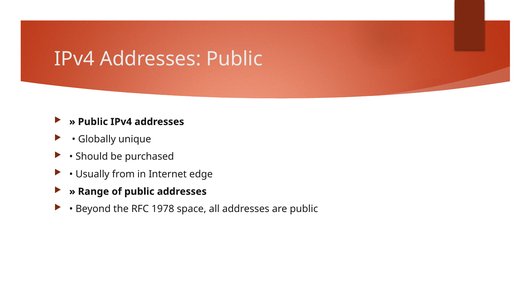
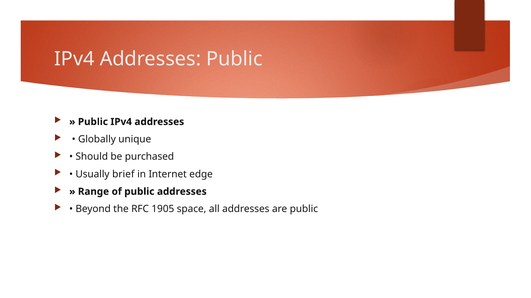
from: from -> brief
1978: 1978 -> 1905
